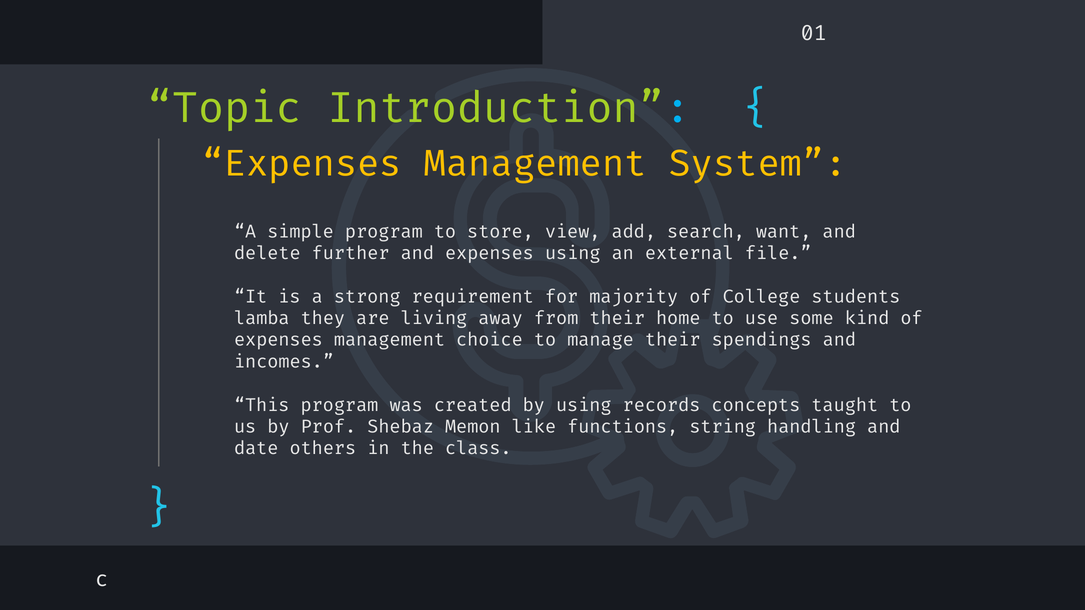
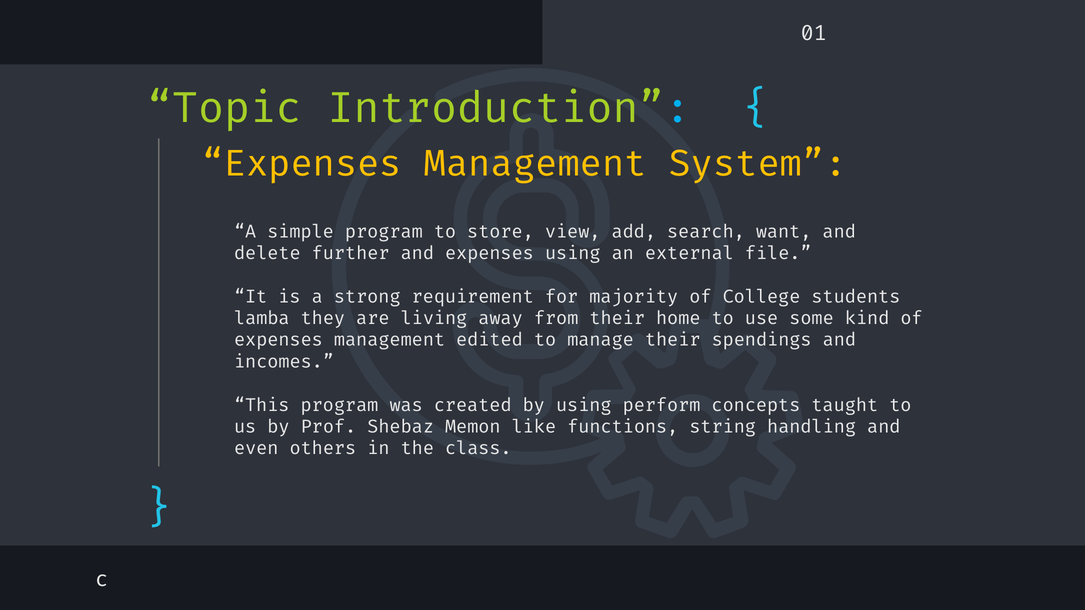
choice: choice -> edited
records: records -> perform
date: date -> even
